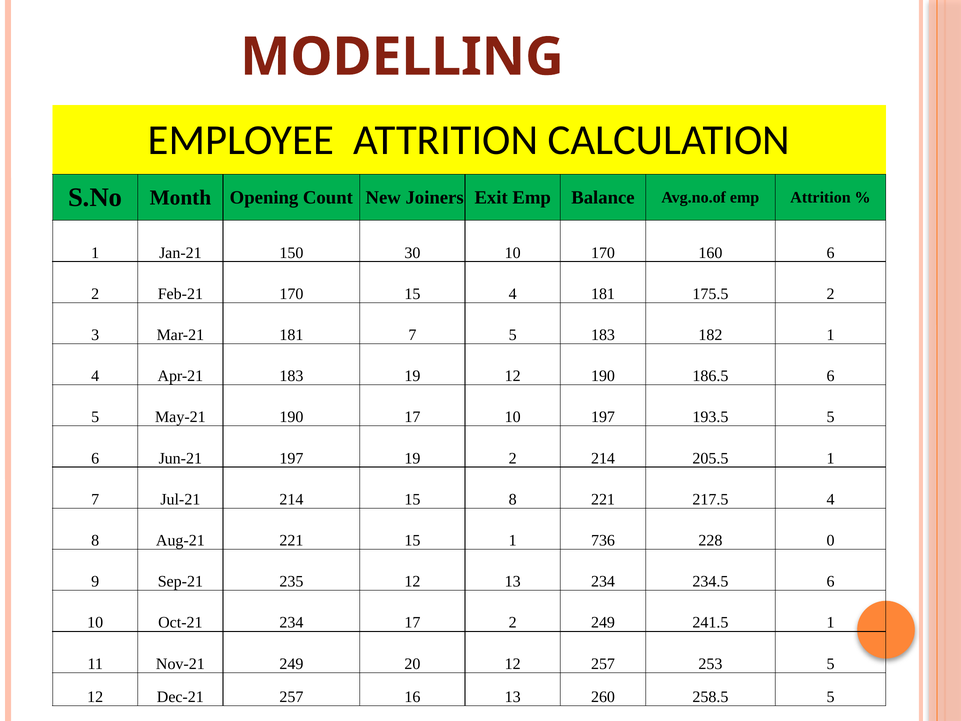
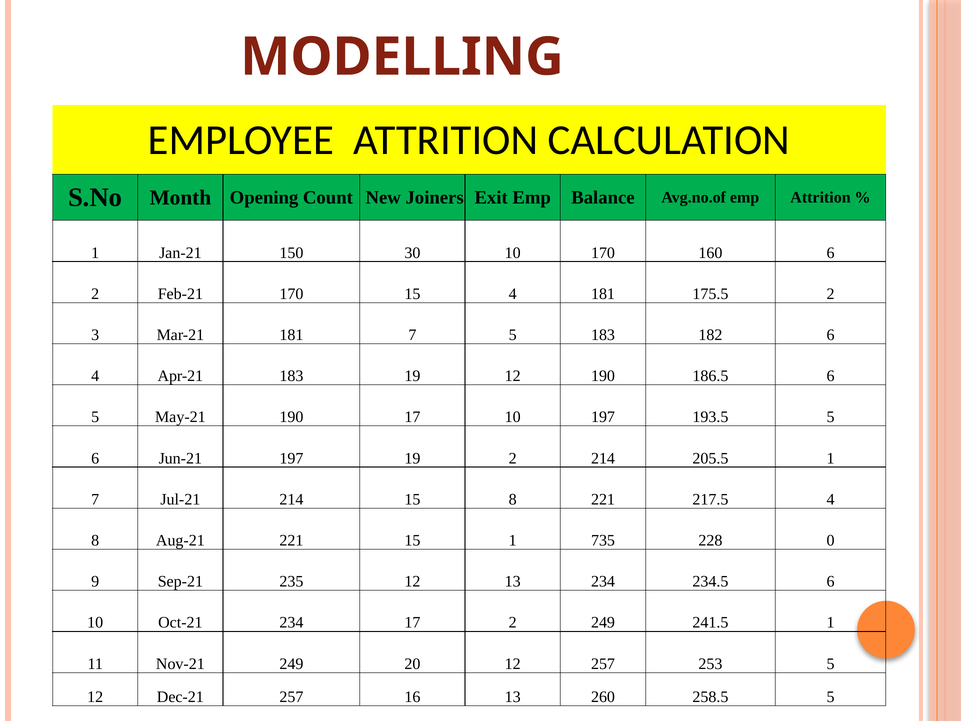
182 1: 1 -> 6
736: 736 -> 735
